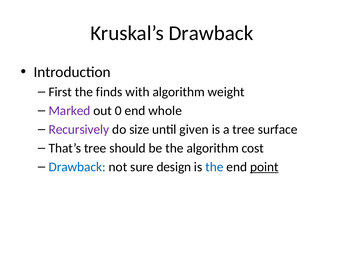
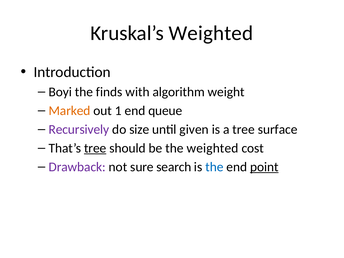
Kruskal’s Drawback: Drawback -> Weighted
First: First -> Boyi
Marked colour: purple -> orange
0: 0 -> 1
whole: whole -> queue
tree at (95, 148) underline: none -> present
the algorithm: algorithm -> weighted
Drawback at (77, 167) colour: blue -> purple
design: design -> search
